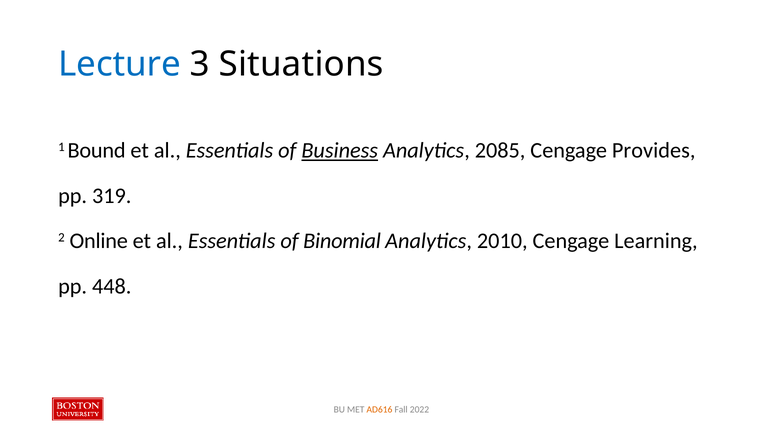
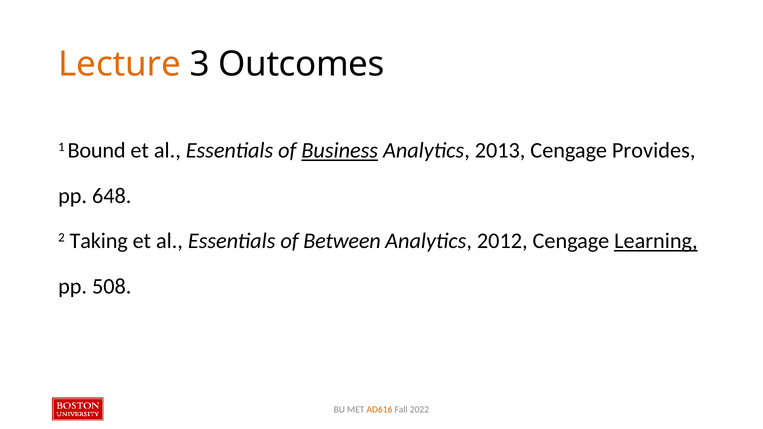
Lecture colour: blue -> orange
Situations: Situations -> Outcomes
2085: 2085 -> 2013
319: 319 -> 648
Online: Online -> Taking
Binomial: Binomial -> Between
2010: 2010 -> 2012
Learning underline: none -> present
448: 448 -> 508
